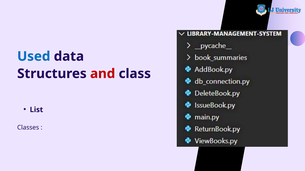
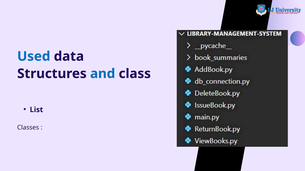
and colour: red -> blue
